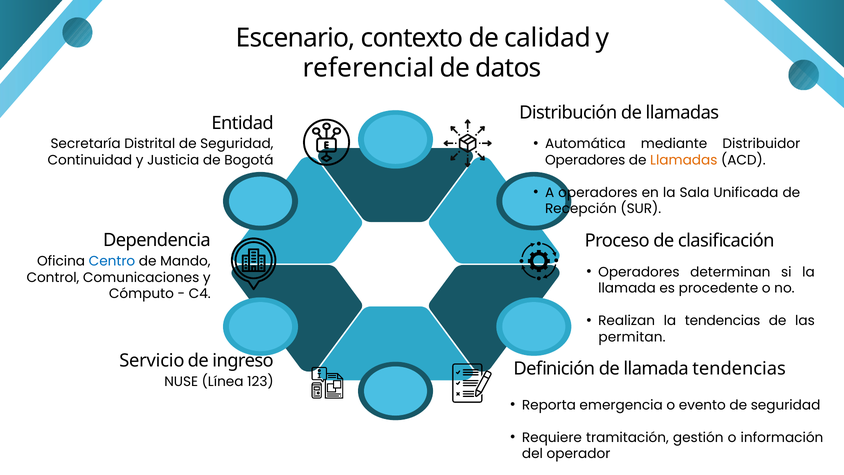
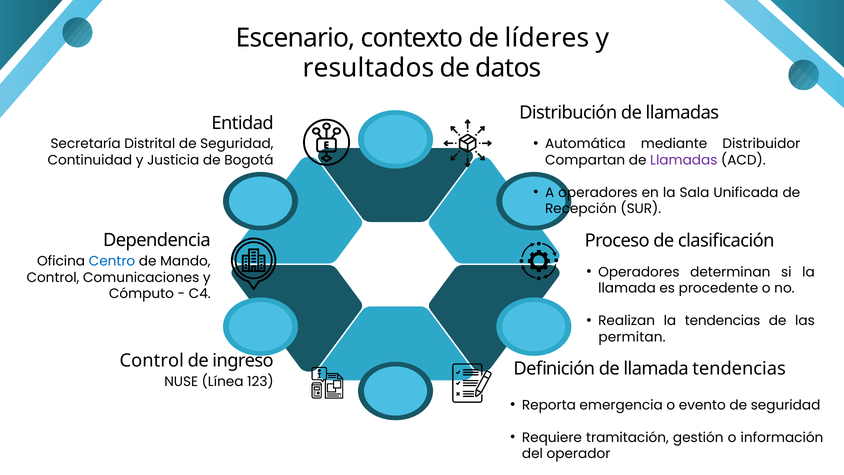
calidad: calidad -> líderes
referencial: referencial -> resultados
Operadores at (585, 160): Operadores -> Compartan
Llamadas at (684, 160) colour: orange -> purple
Servicio at (152, 360): Servicio -> Control
